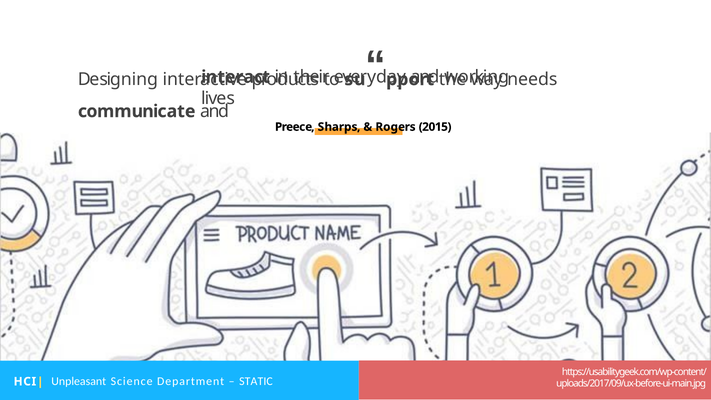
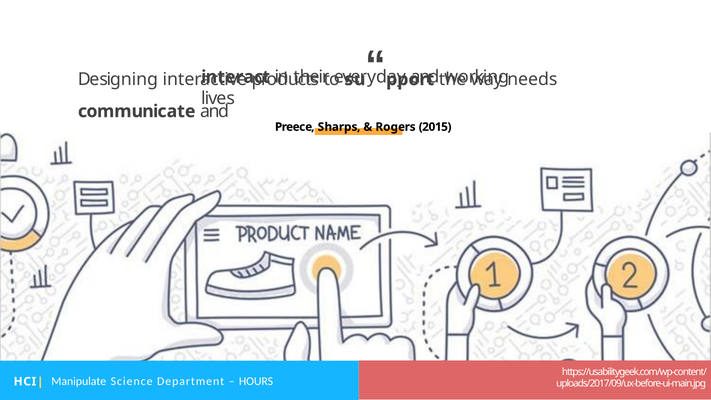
Unpleasant: Unpleasant -> Manipulate
STATIC: STATIC -> HOURS
